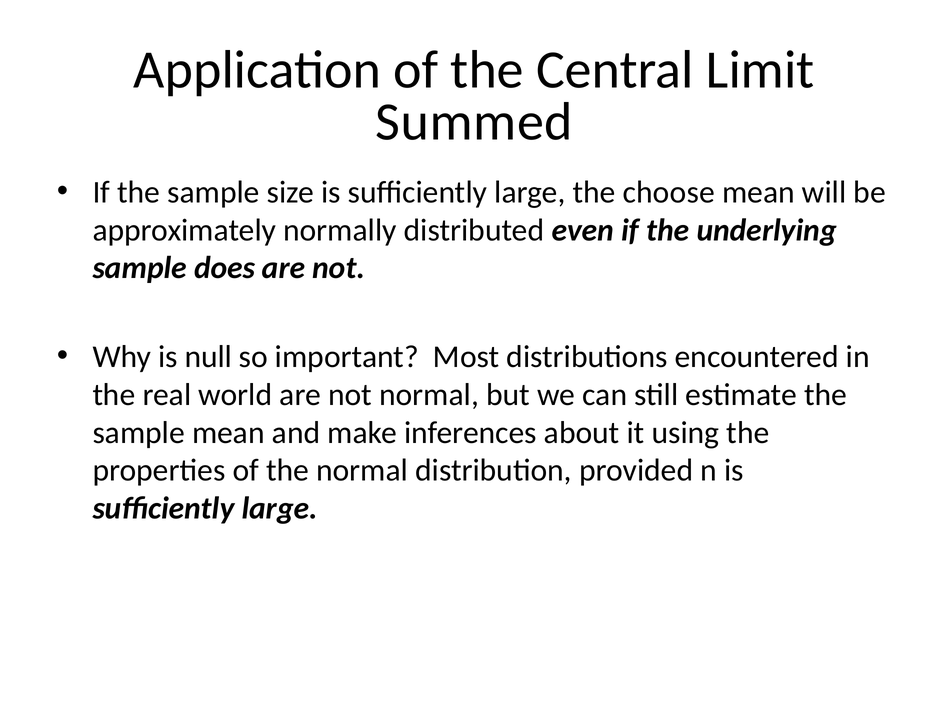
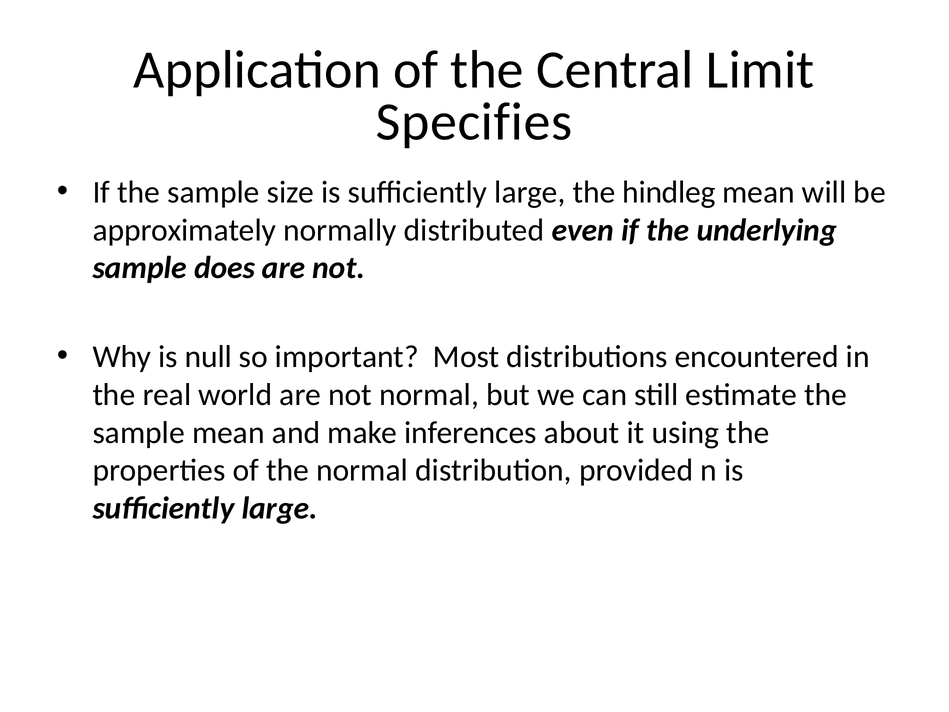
Summed: Summed -> Specifies
choose: choose -> hindleg
